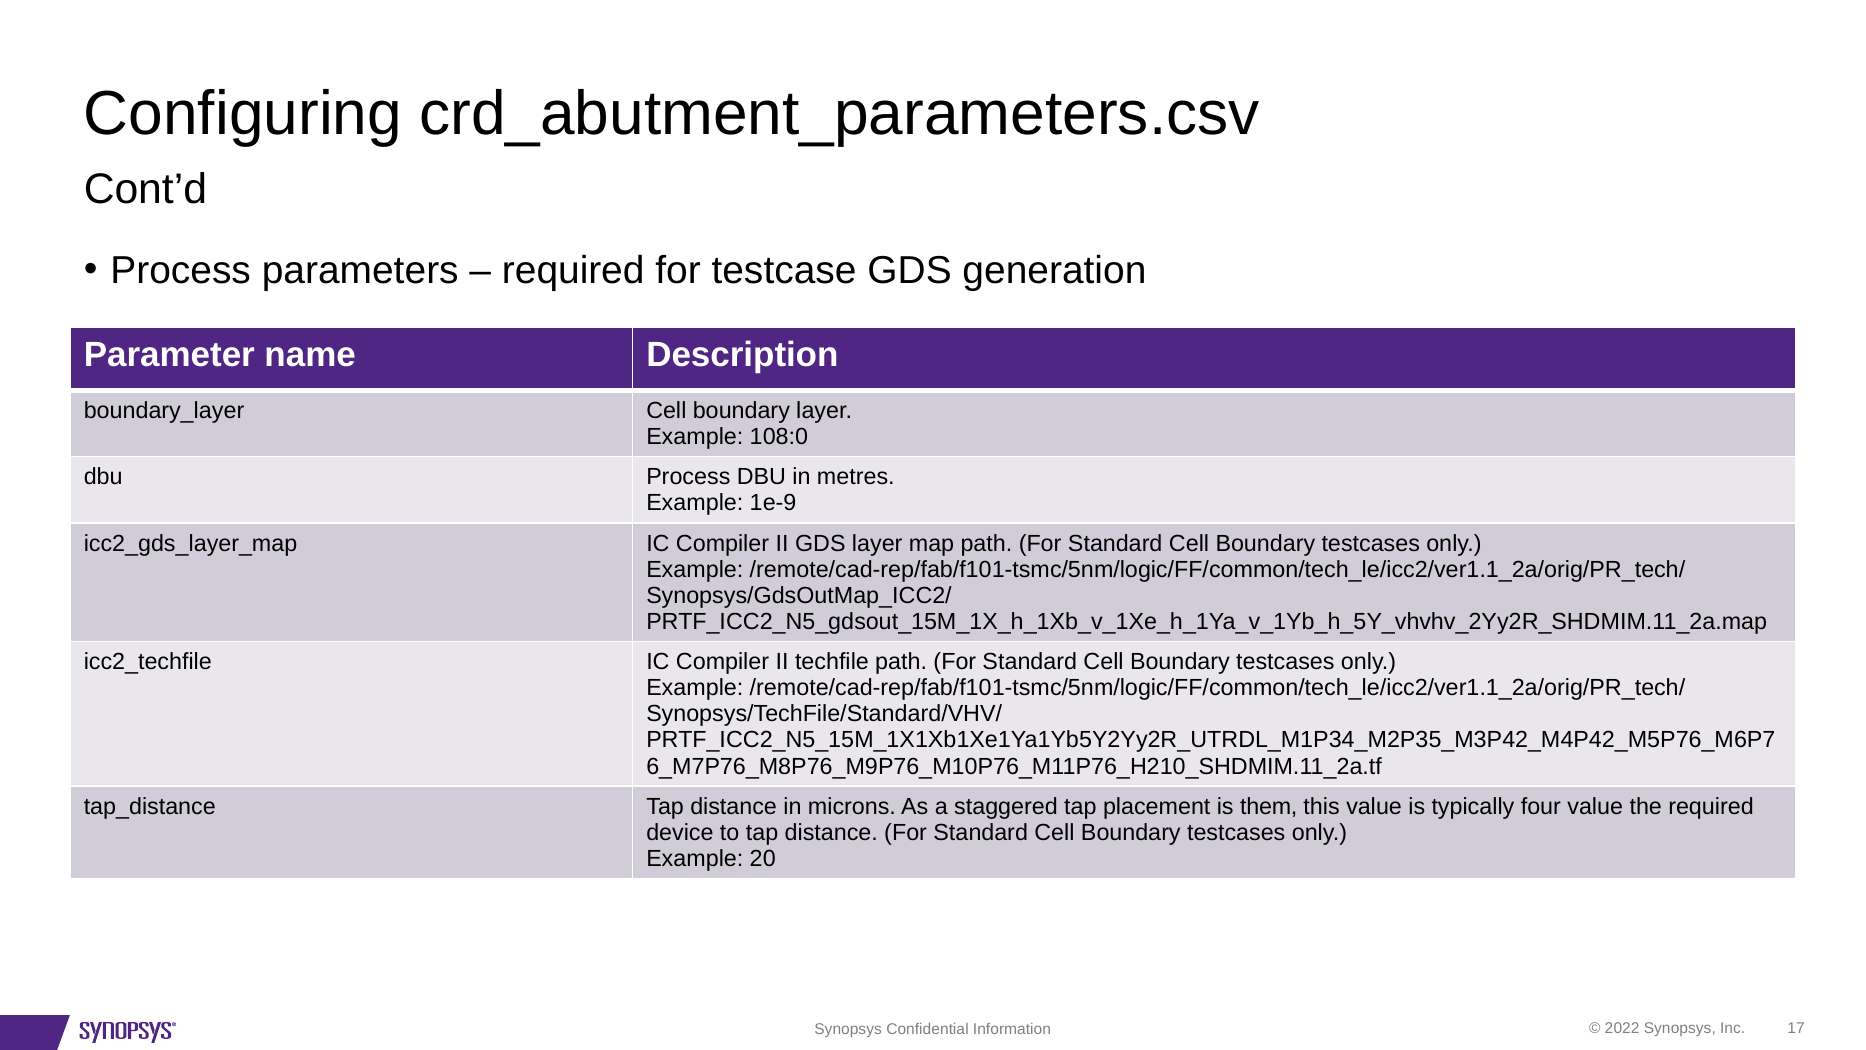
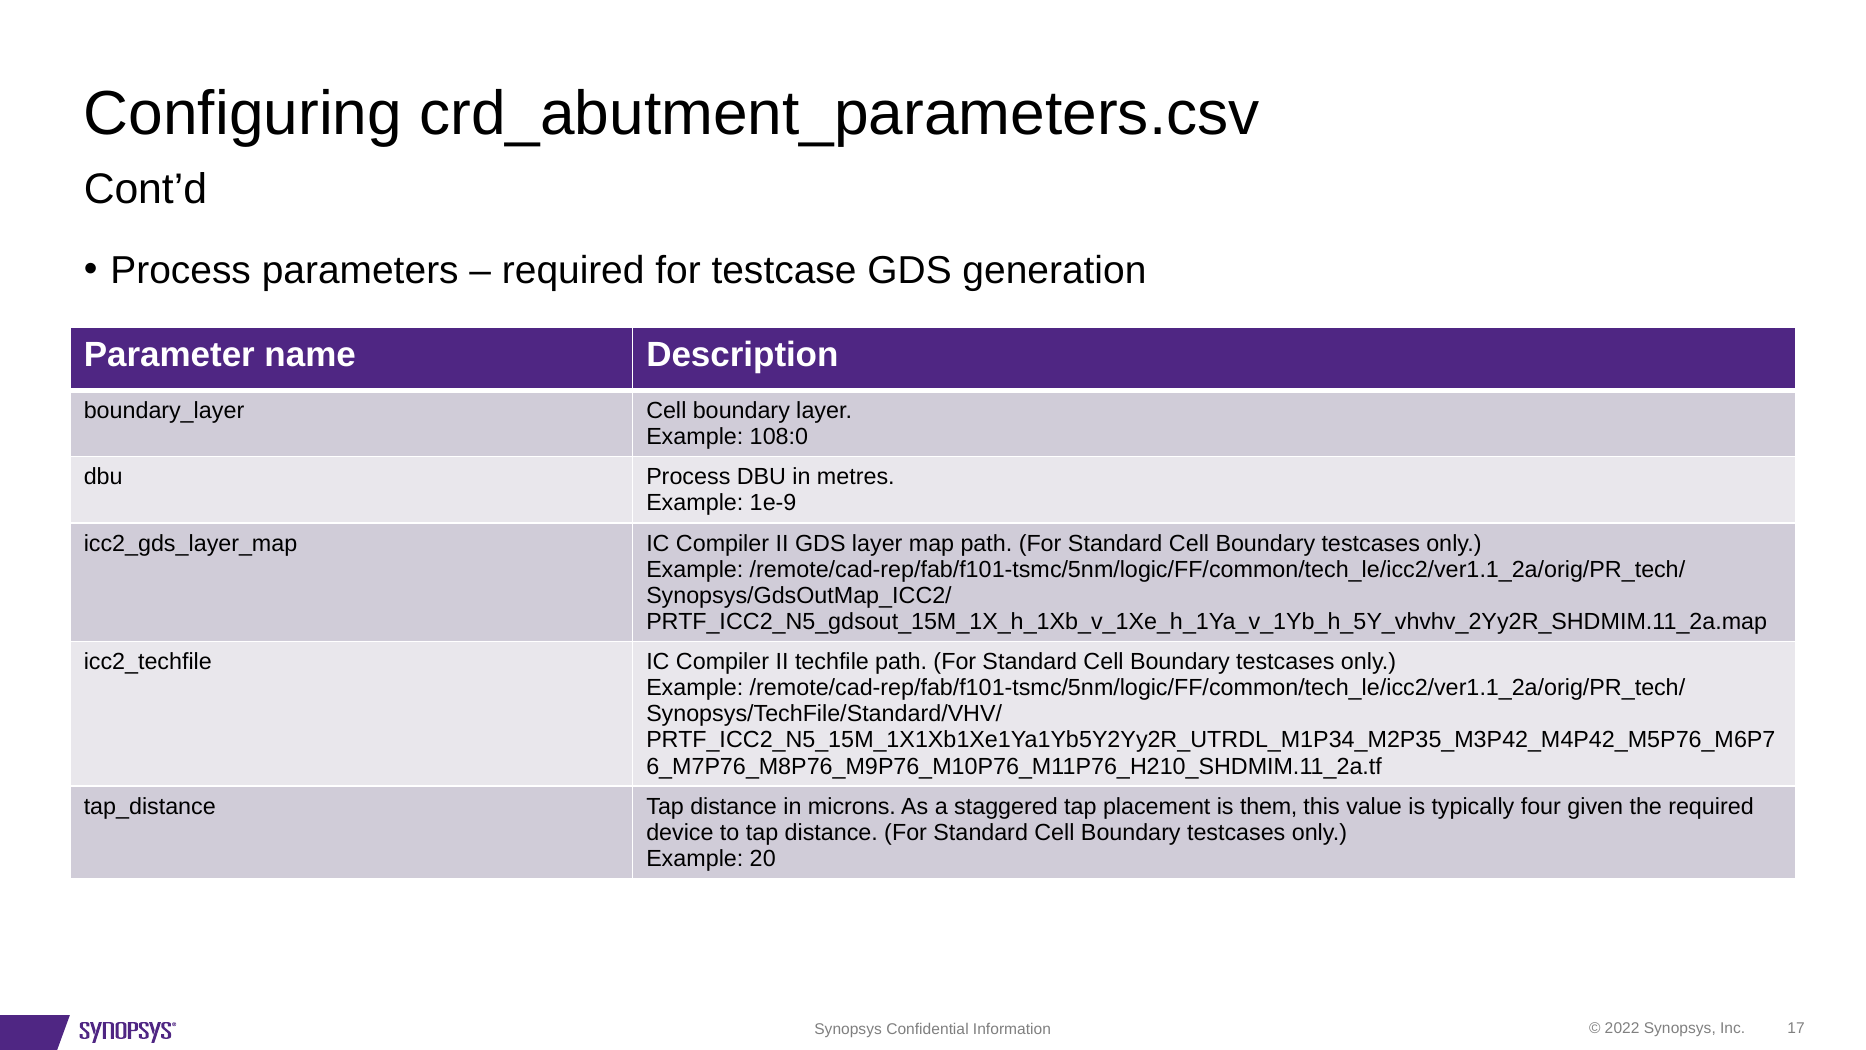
four value: value -> given
